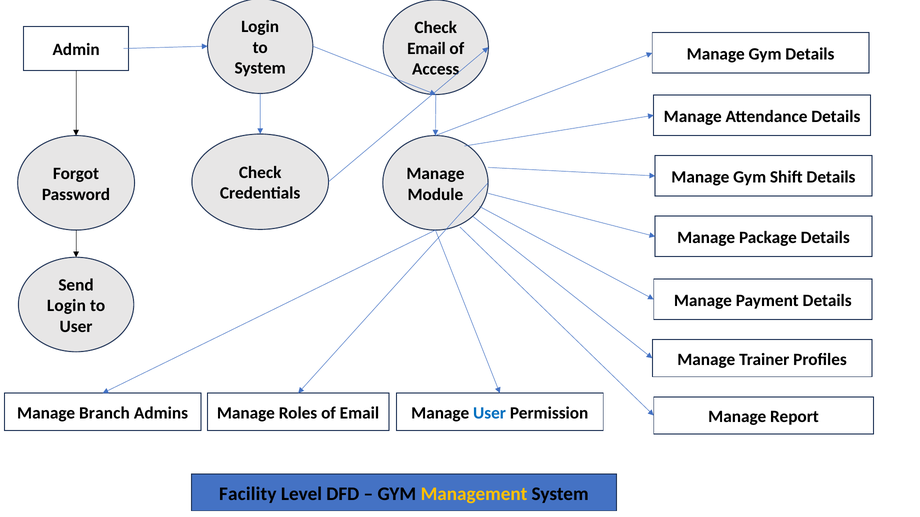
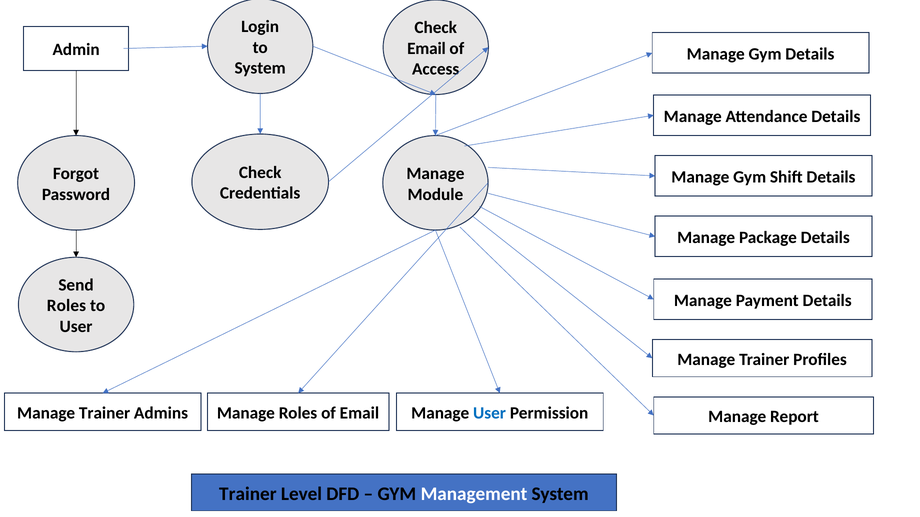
Login at (66, 306): Login -> Roles
Branch at (104, 413): Branch -> Trainer
Facility at (248, 494): Facility -> Trainer
Management colour: yellow -> white
